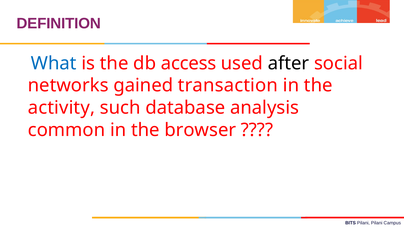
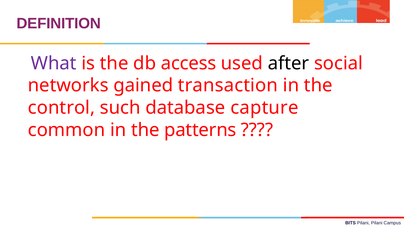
What colour: blue -> purple
activity: activity -> control
analysis: analysis -> capture
browser: browser -> patterns
